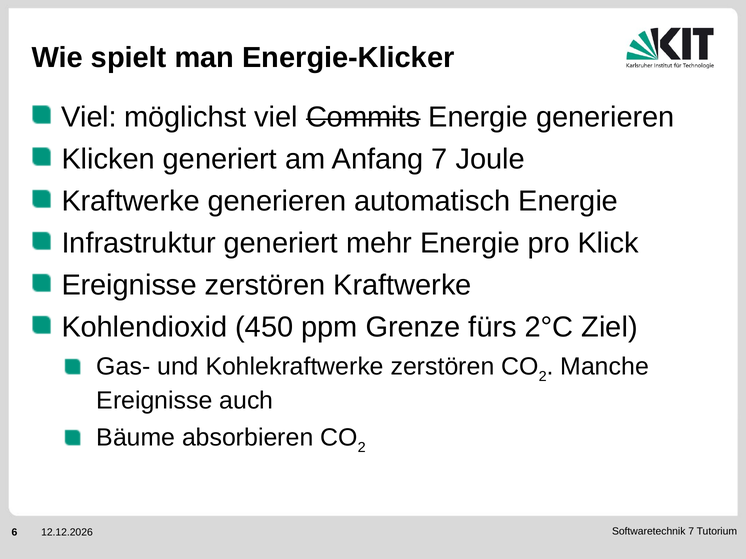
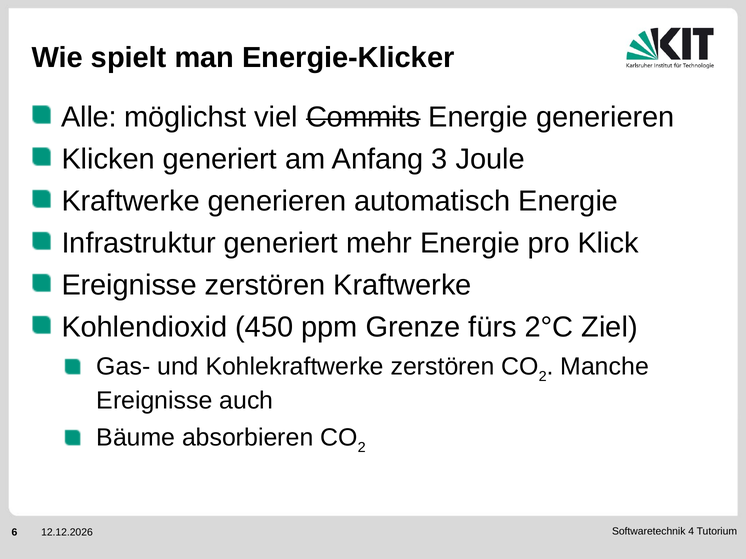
Viel at (89, 117): Viel -> Alle
Anfang 7: 7 -> 3
7 at (691, 532): 7 -> 4
